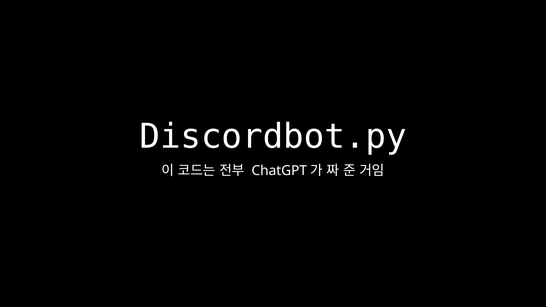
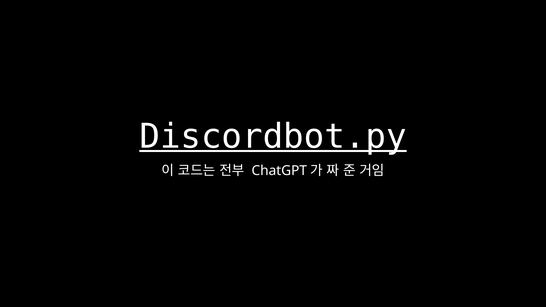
Discordbot.py underline: none -> present
